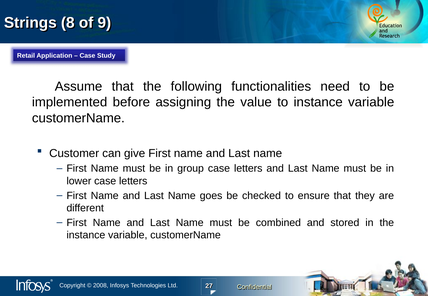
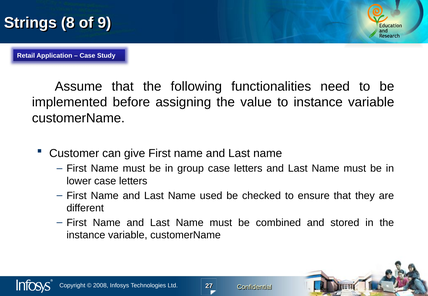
goes: goes -> used
